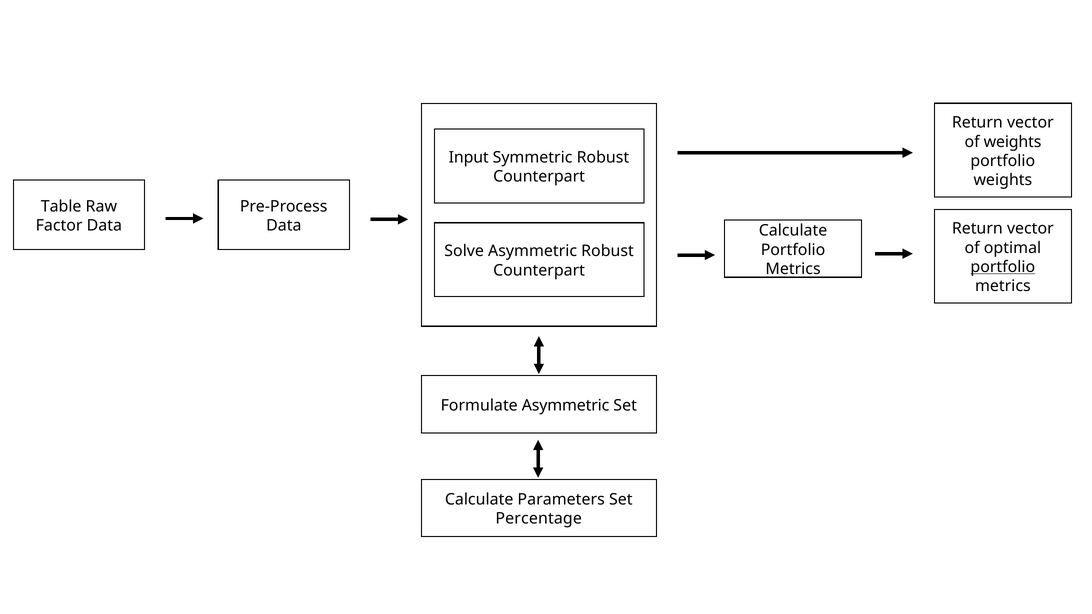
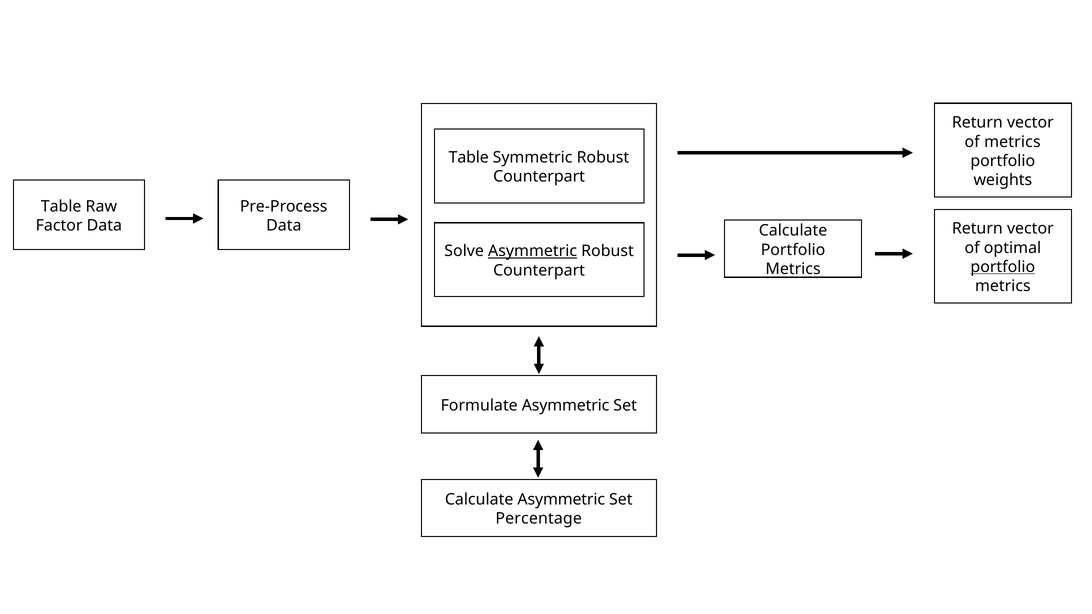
of weights: weights -> metrics
Input at (469, 158): Input -> Table
Asymmetric at (533, 251) underline: none -> present
Calculate Parameters: Parameters -> Asymmetric
